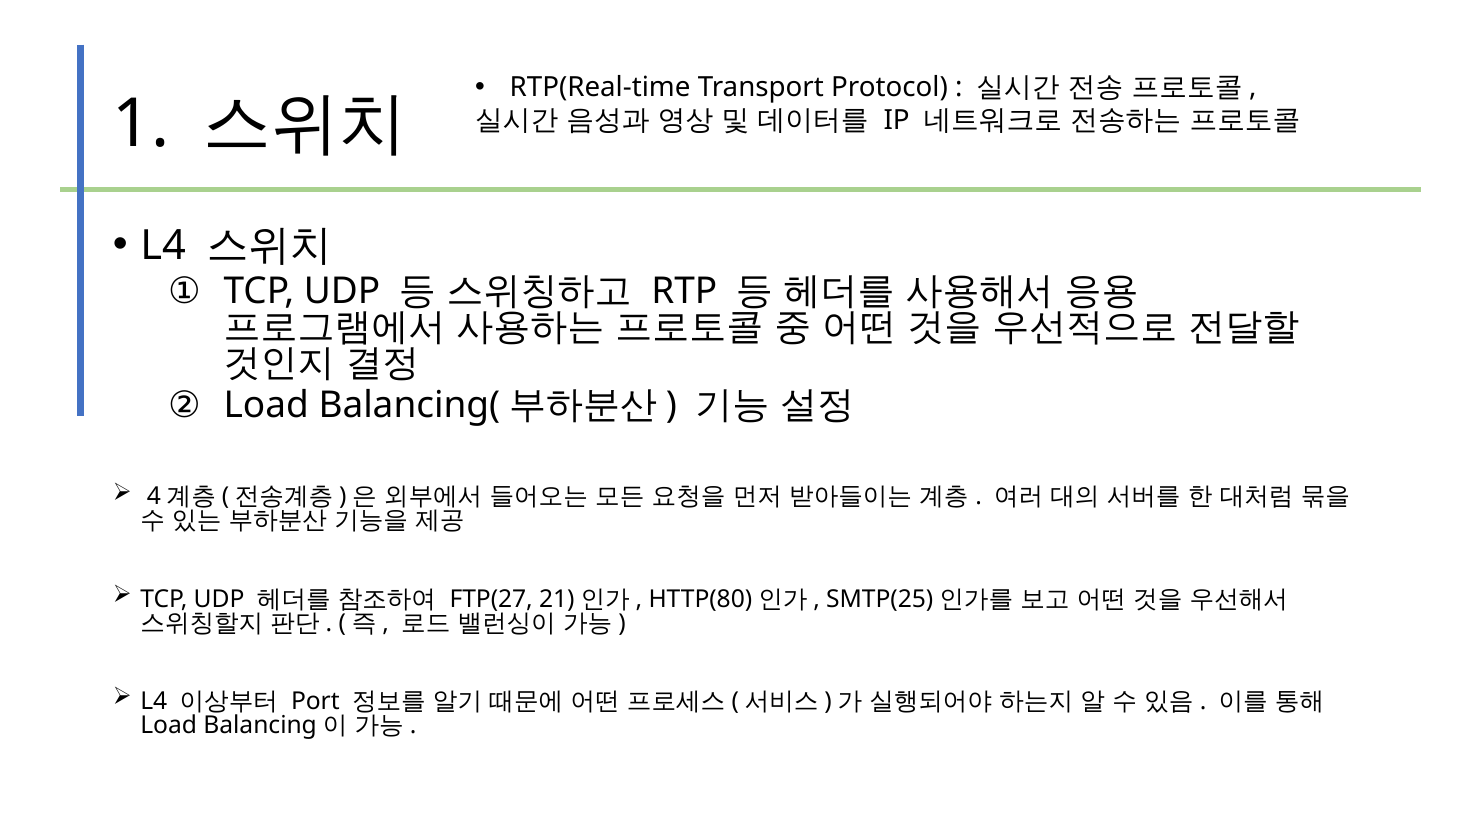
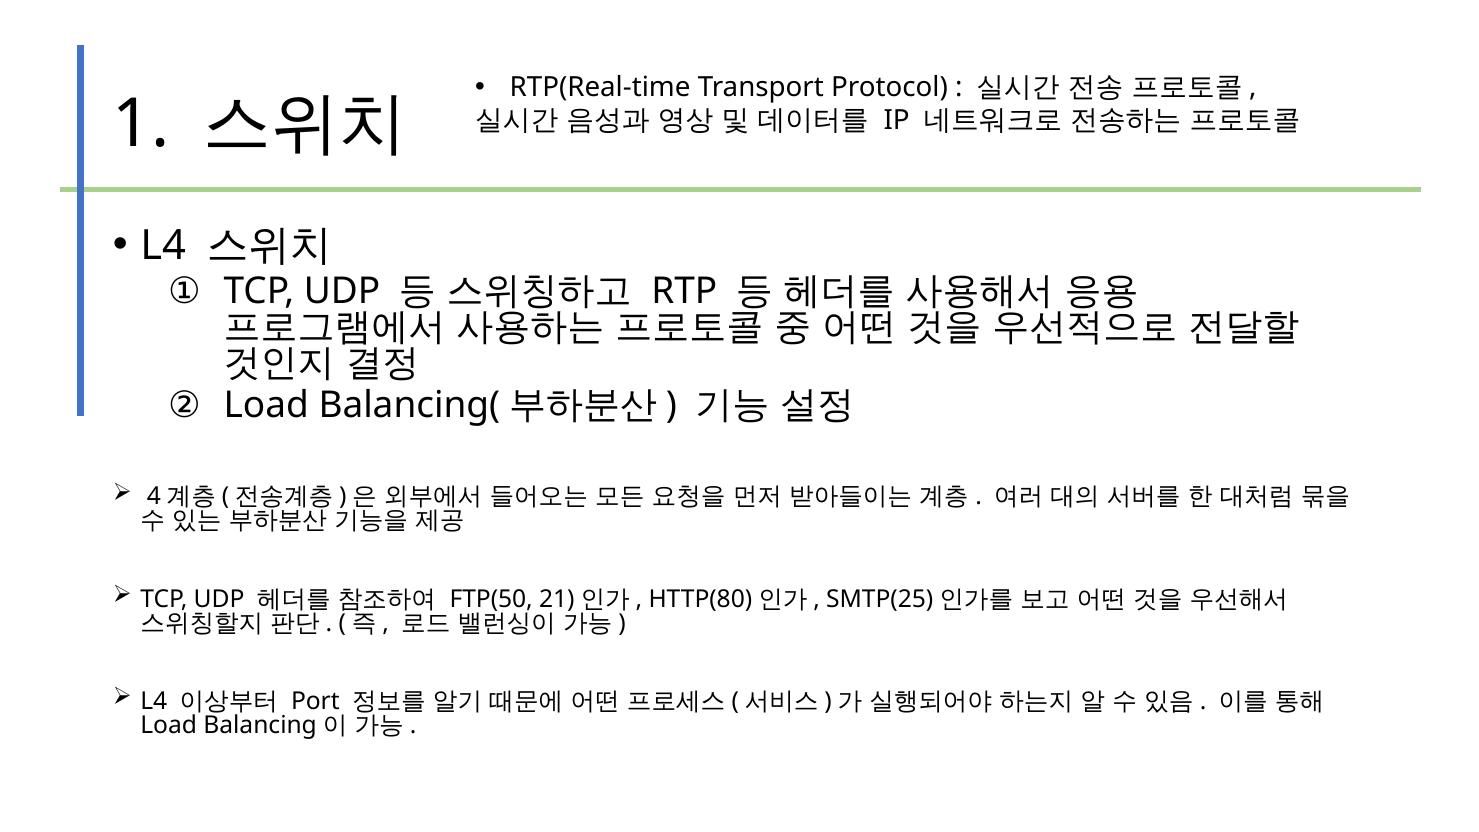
FTP(27: FTP(27 -> FTP(50
